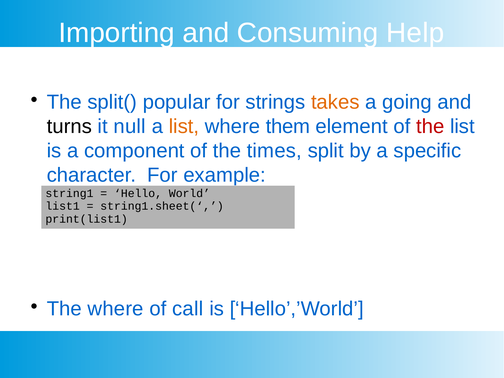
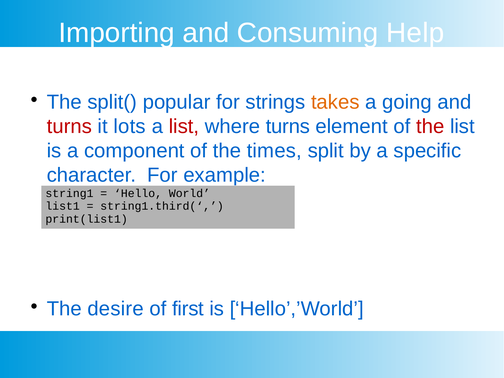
turns at (69, 126) colour: black -> red
null: null -> lots
list at (184, 126) colour: orange -> red
where them: them -> turns
string1.sheet(‘: string1.sheet(‘ -> string1.third(‘
The where: where -> desire
call: call -> first
